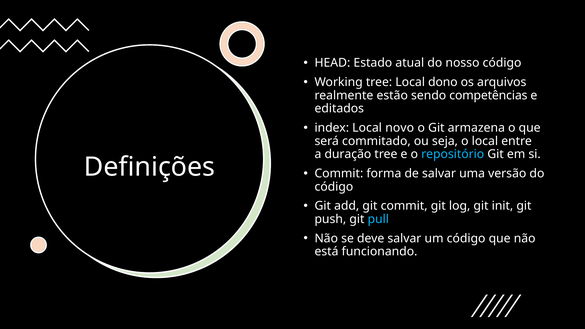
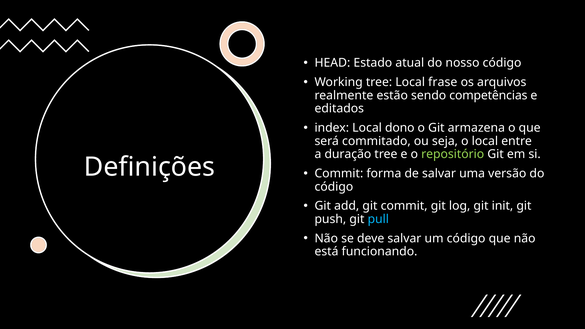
dono: dono -> frase
novo: novo -> dono
repositório colour: light blue -> light green
